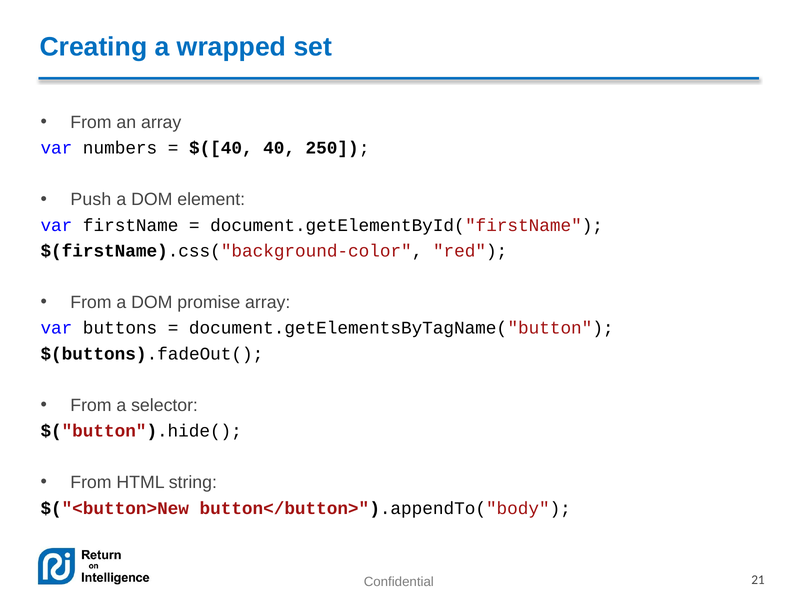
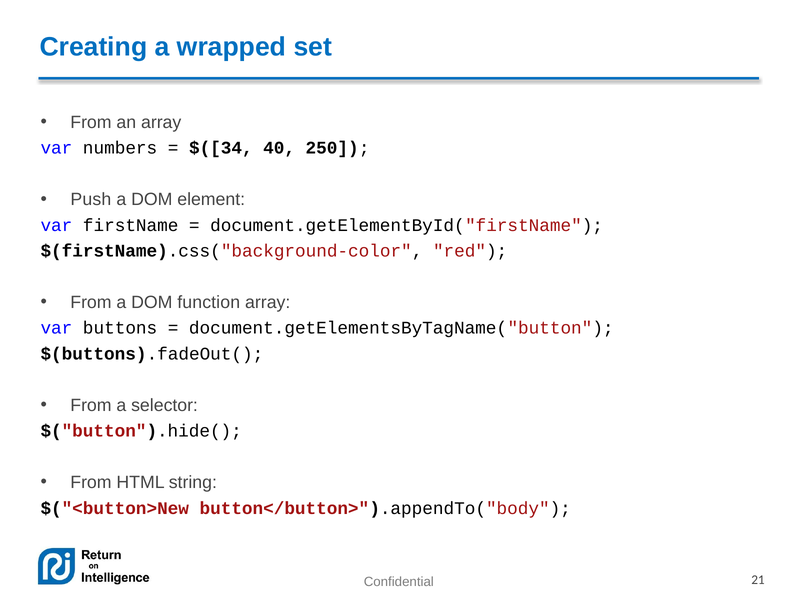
$([40: $([40 -> $([34
promise: promise -> function
